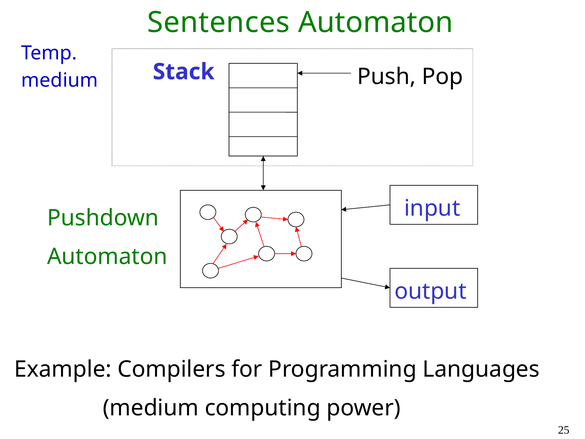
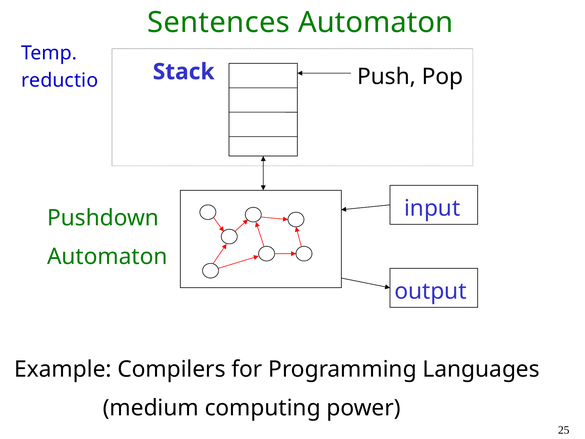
medium at (60, 80): medium -> reductio
